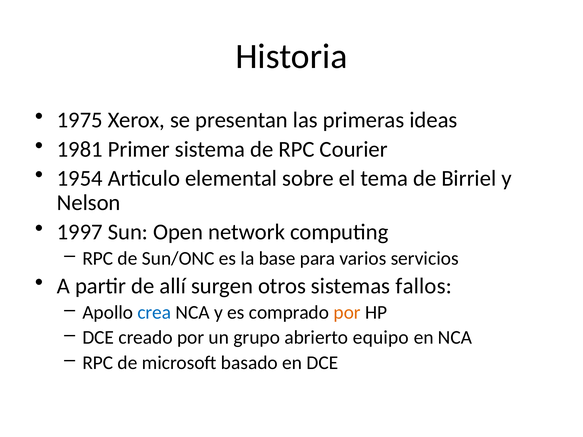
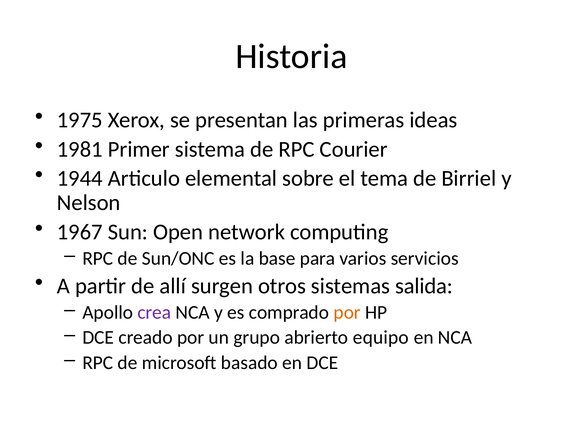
1954: 1954 -> 1944
1997: 1997 -> 1967
fallos: fallos -> salida
crea colour: blue -> purple
